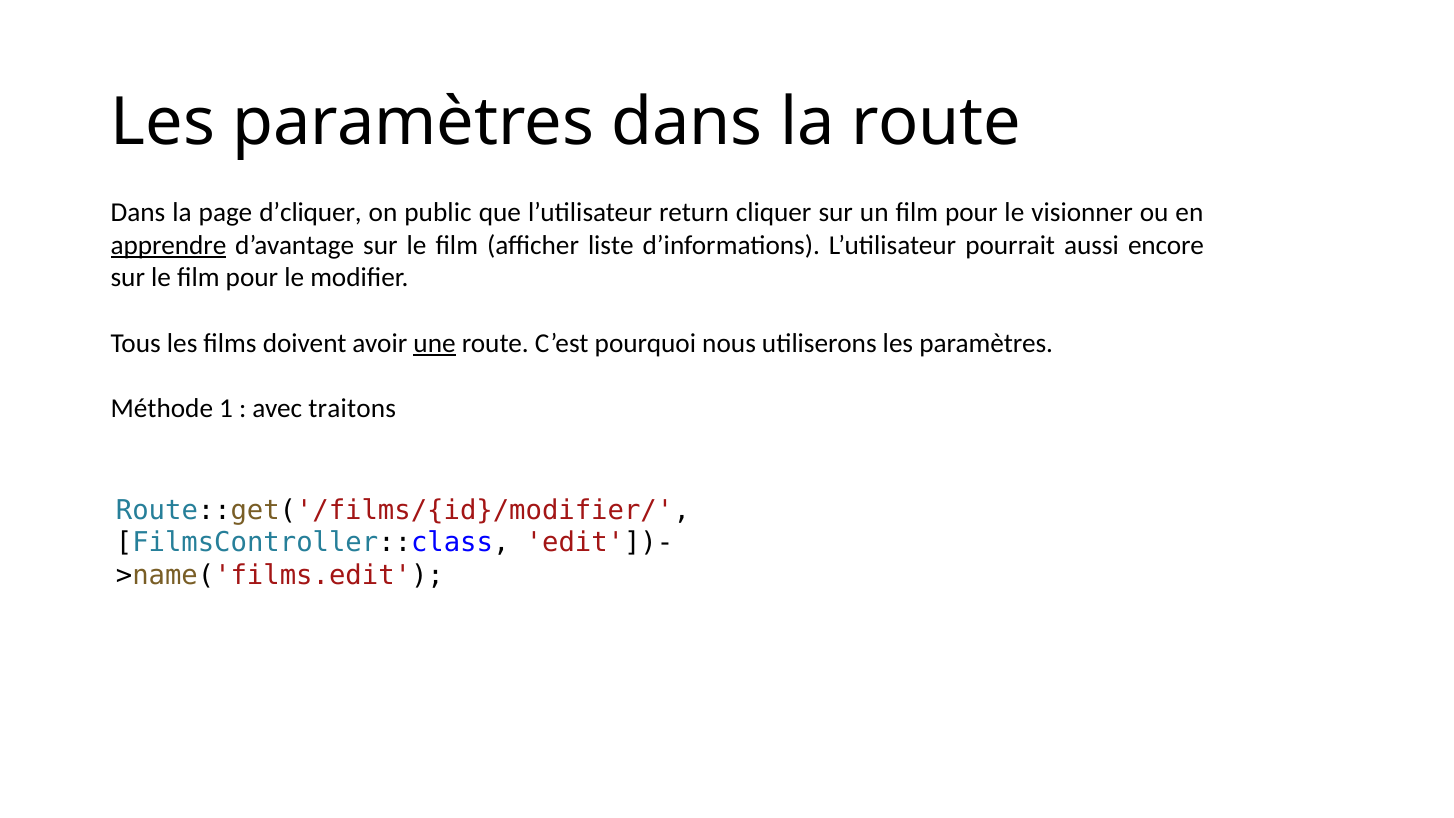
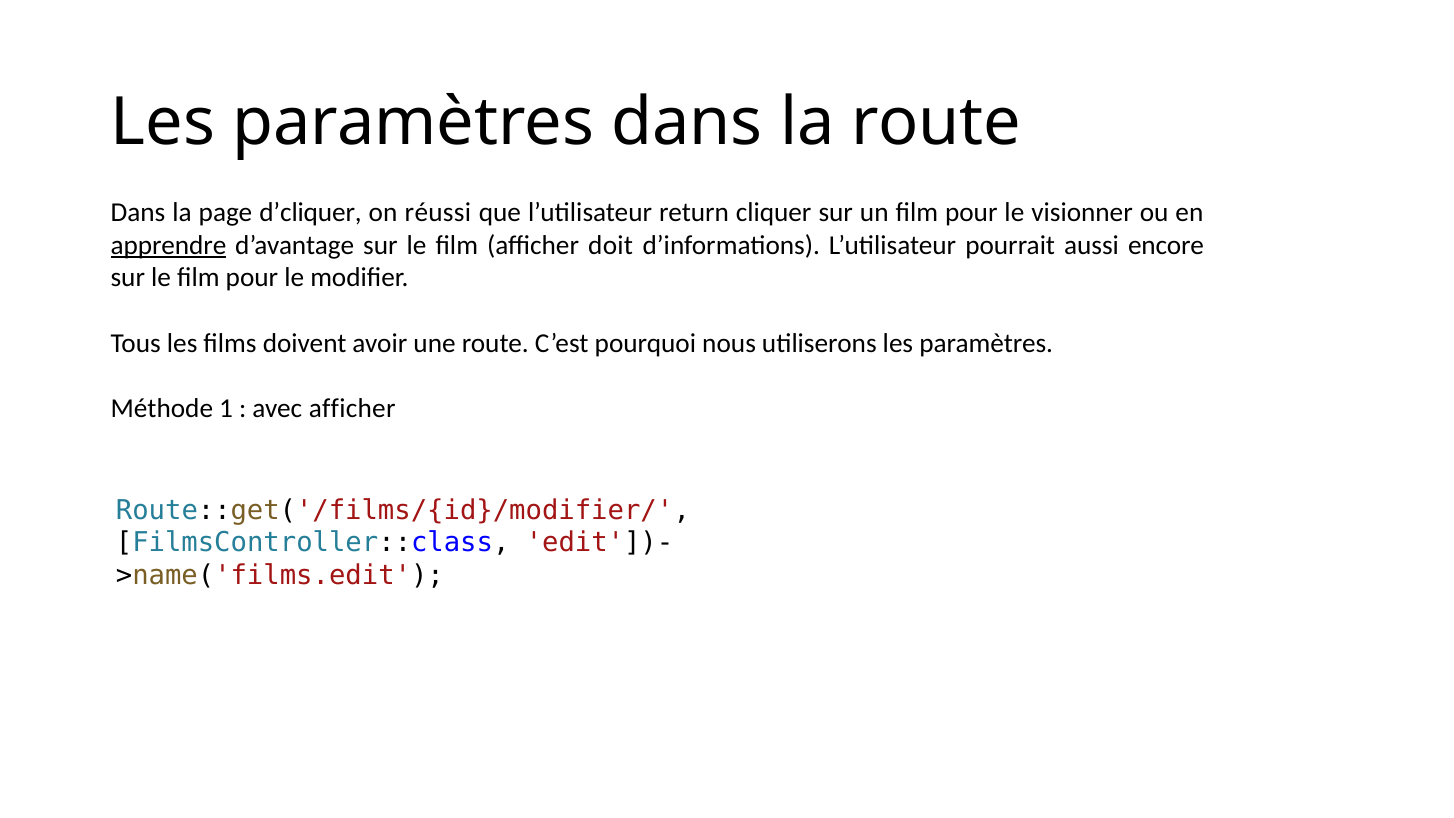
public: public -> réussi
liste: liste -> doit
une underline: present -> none
avec traitons: traitons -> afficher
